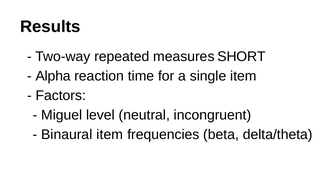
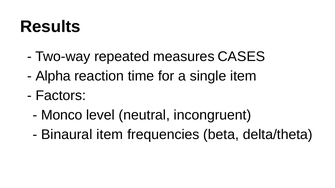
SHORT: SHORT -> CASES
Miguel: Miguel -> Monco
